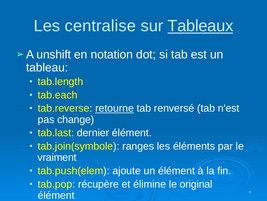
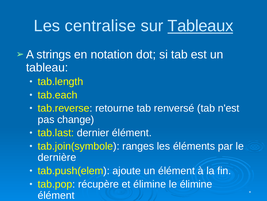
unshift: unshift -> strings
retourne underline: present -> none
vraiment: vraiment -> dernière
le original: original -> élimine
